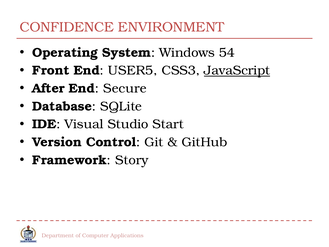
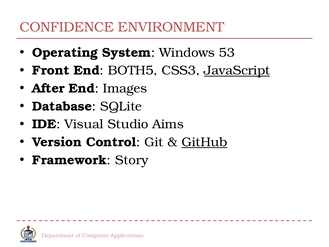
54: 54 -> 53
USER5: USER5 -> BOTH5
Secure: Secure -> Images
Start: Start -> Aims
GitHub underline: none -> present
